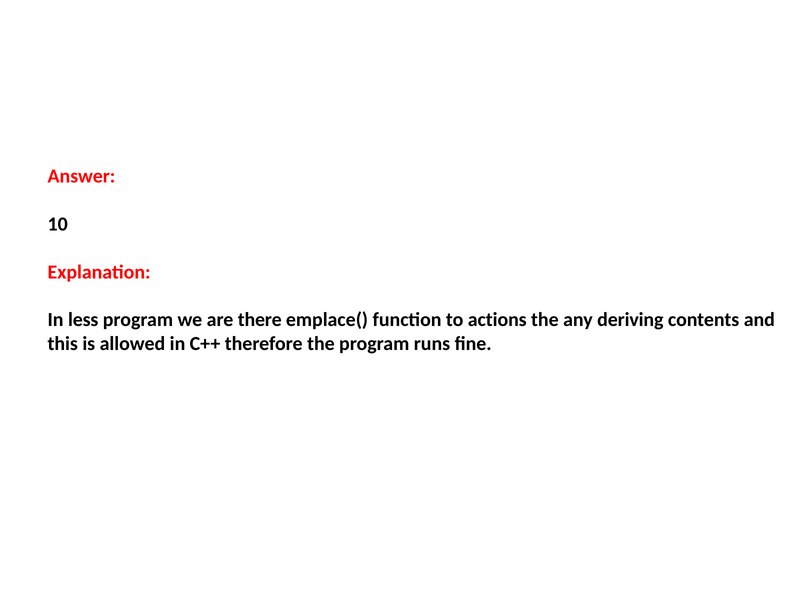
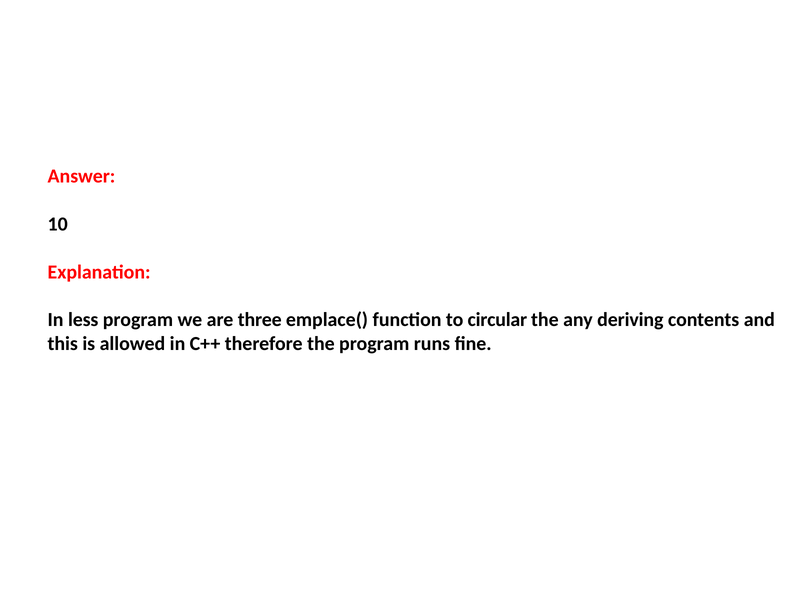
there: there -> three
actions: actions -> circular
